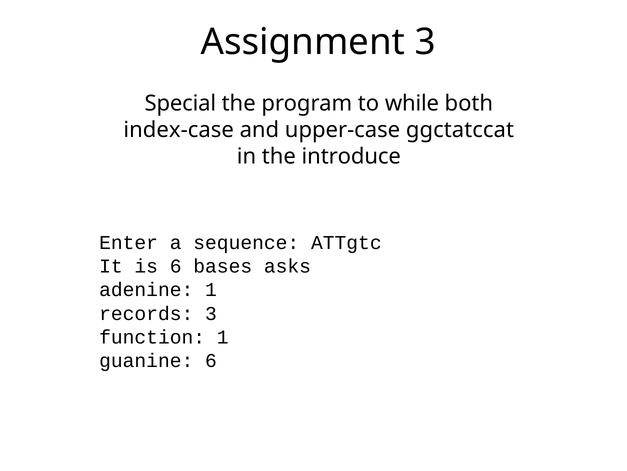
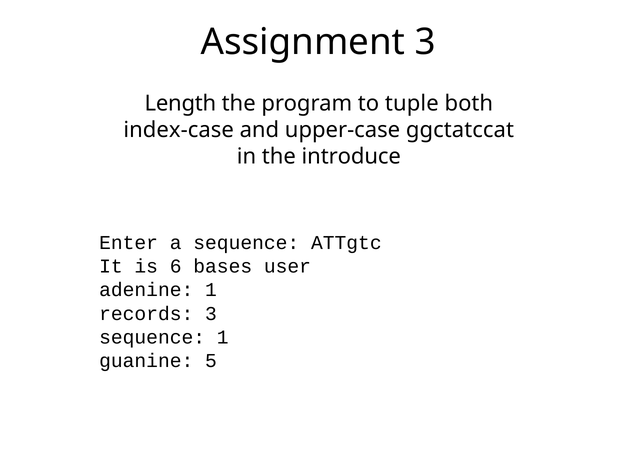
Special: Special -> Length
while: while -> tuple
asks: asks -> user
function at (152, 337): function -> sequence
guanine 6: 6 -> 5
